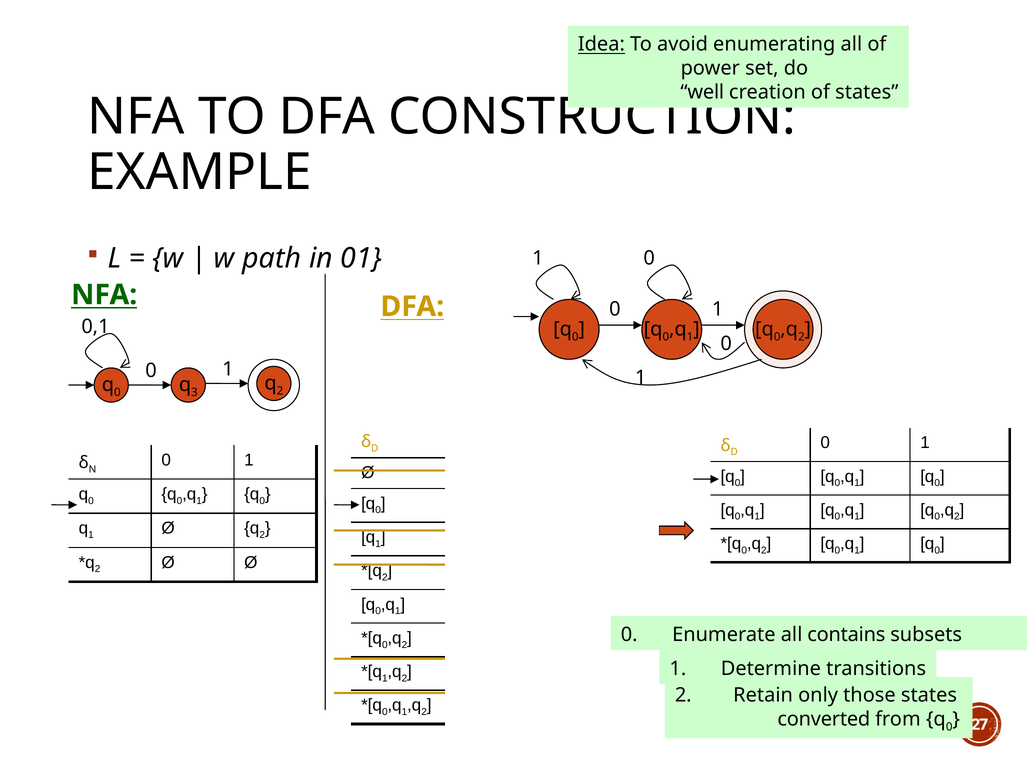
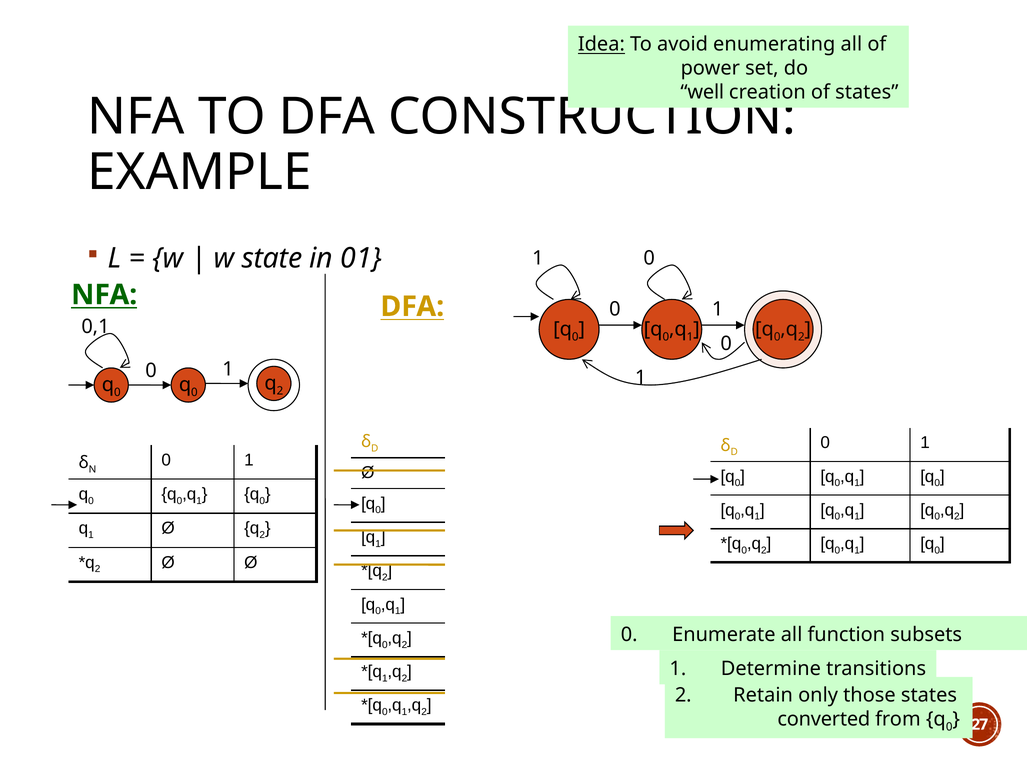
path: path -> state
3 at (194, 393): 3 -> 0
contains: contains -> function
